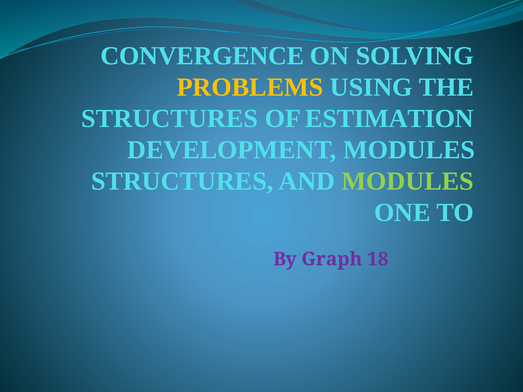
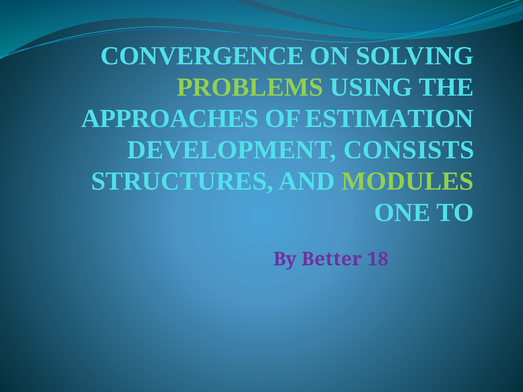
PROBLEMS colour: yellow -> light green
STRUCTURES at (170, 119): STRUCTURES -> APPROACHES
DEVELOPMENT MODULES: MODULES -> CONSISTS
Graph: Graph -> Better
